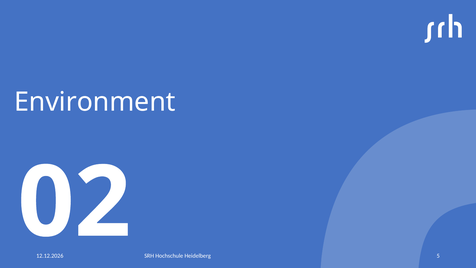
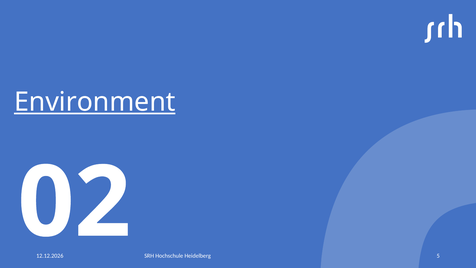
Environment underline: none -> present
